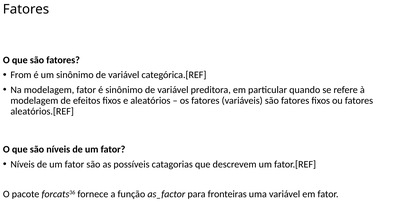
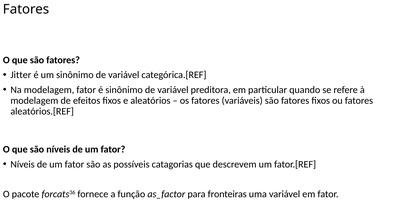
From: From -> Jitter
